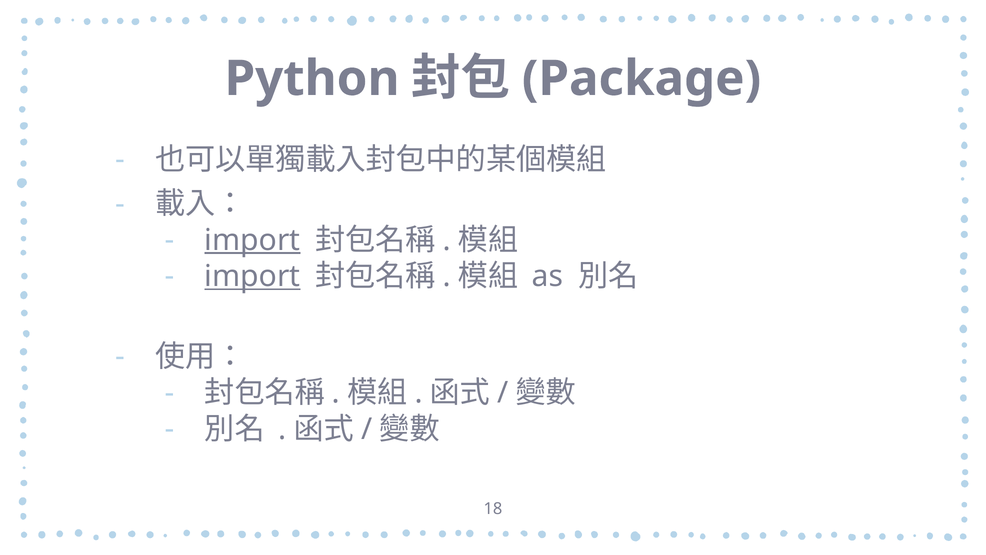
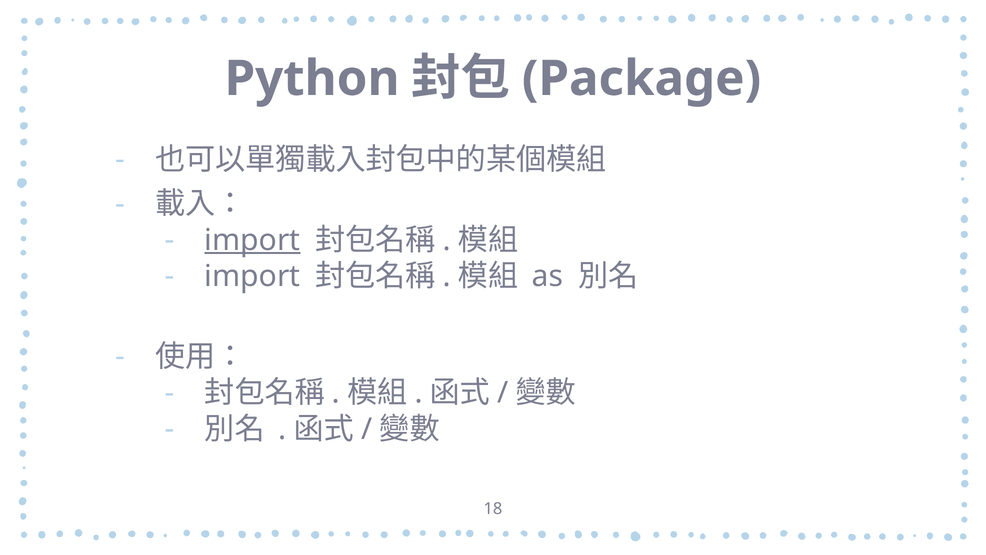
import at (252, 276) underline: present -> none
